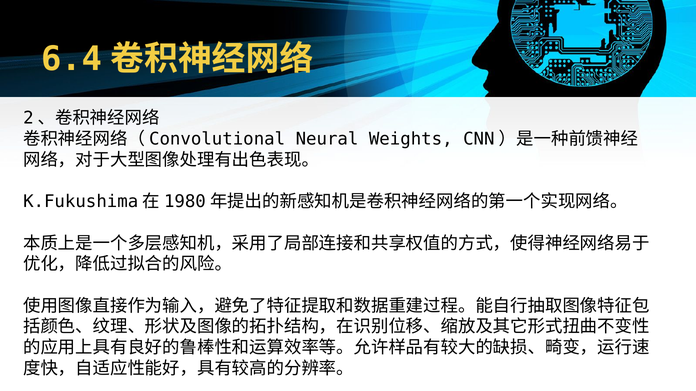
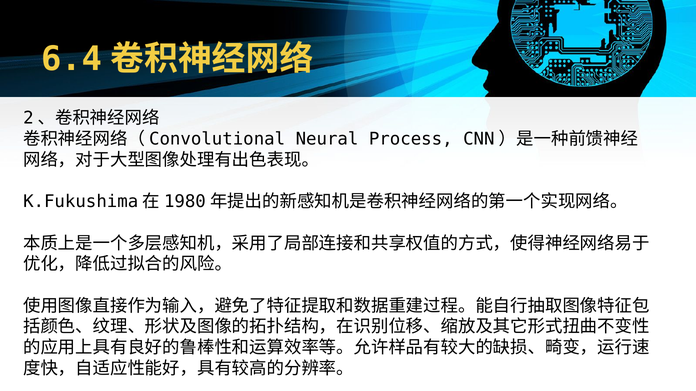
Weights: Weights -> Process
